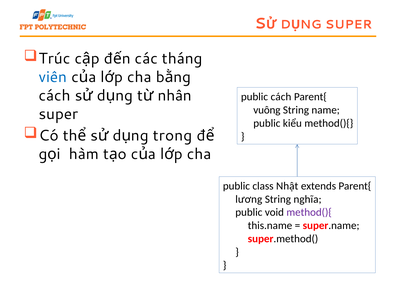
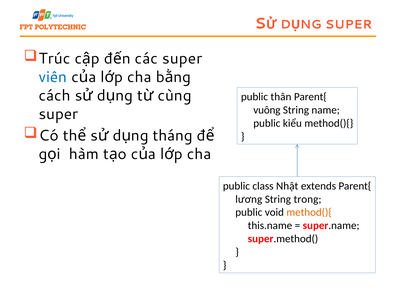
các tháng: tháng -> super
nhân: nhân -> cùng
public cách: cách -> thân
trong: trong -> tháng
nghĩa: nghĩa -> trong
method(){ at (309, 212) colour: purple -> orange
